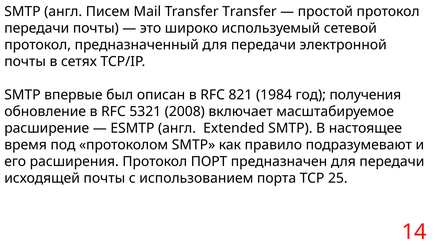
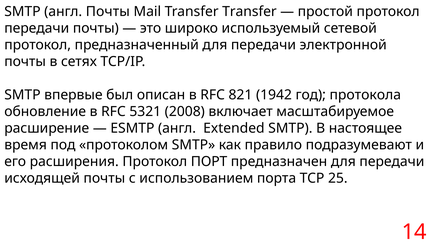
англ Писем: Писем -> Почты
1984: 1984 -> 1942
получения: получения -> протокола
